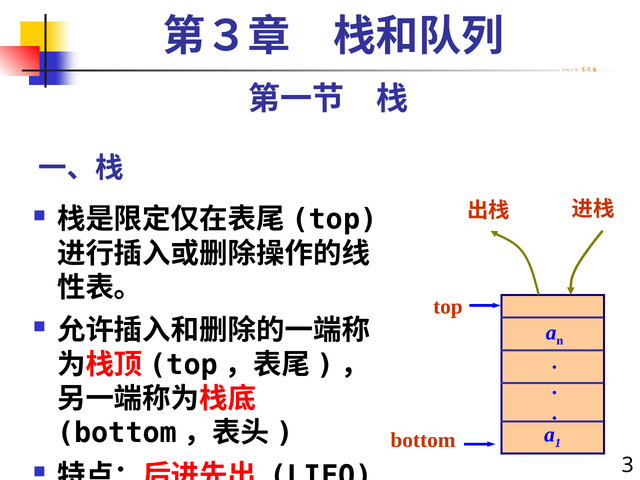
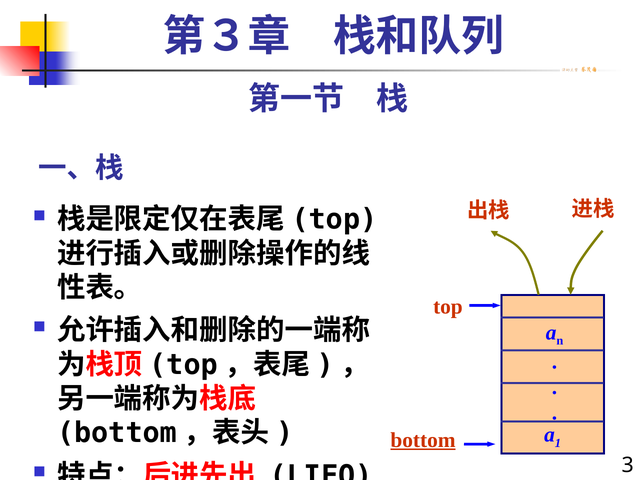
bottom underline: none -> present
